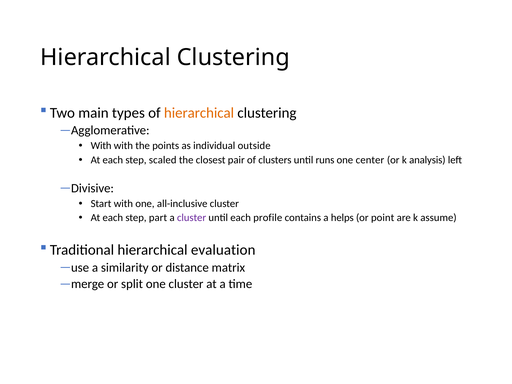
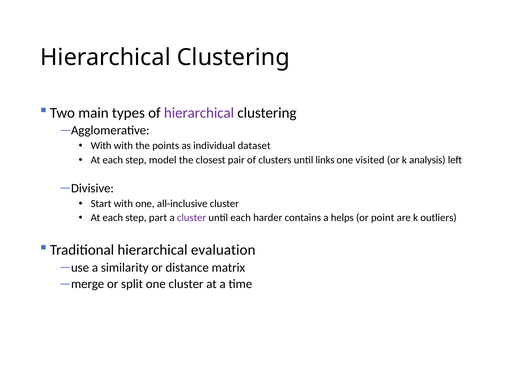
hierarchical at (199, 113) colour: orange -> purple
outside: outside -> dataset
scaled: scaled -> model
runs: runs -> links
center: center -> visited
profile: profile -> harder
assume: assume -> outliers
